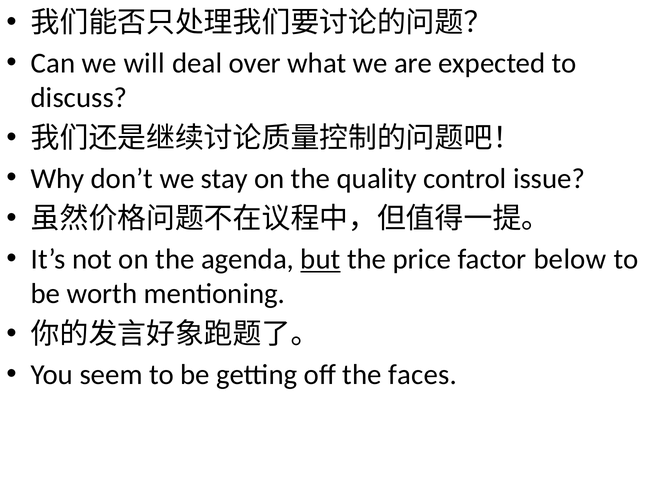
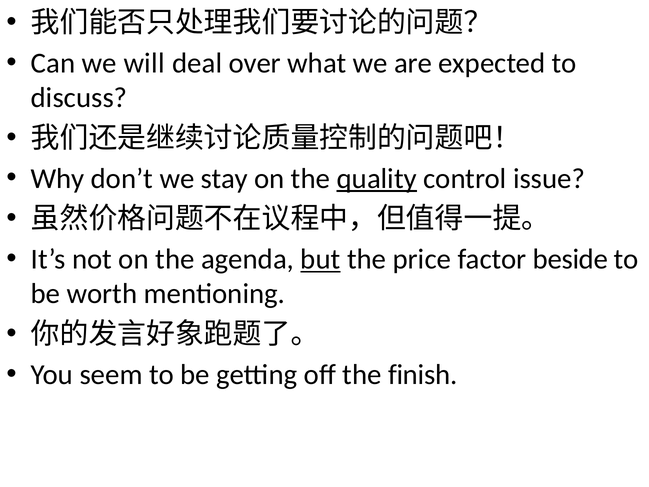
quality underline: none -> present
below: below -> beside
faces: faces -> finish
